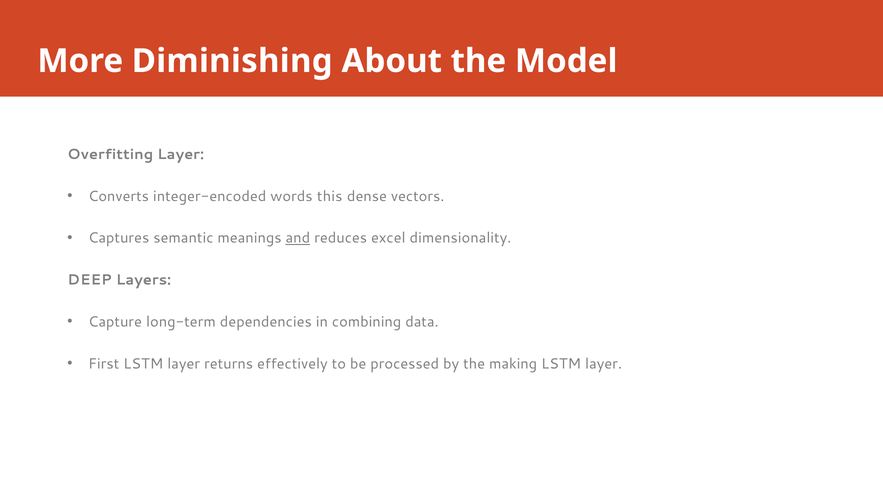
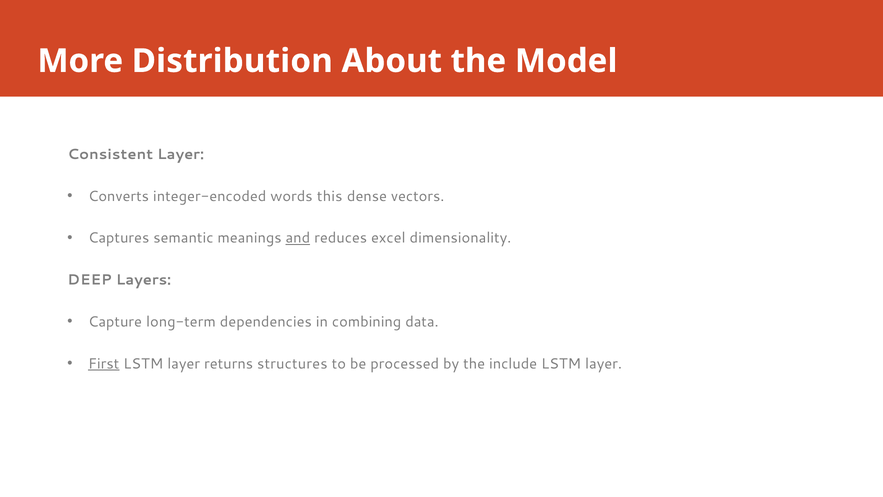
Diminishing: Diminishing -> Distribution
Overfitting: Overfitting -> Consistent
First underline: none -> present
effectively: effectively -> structures
making: making -> include
